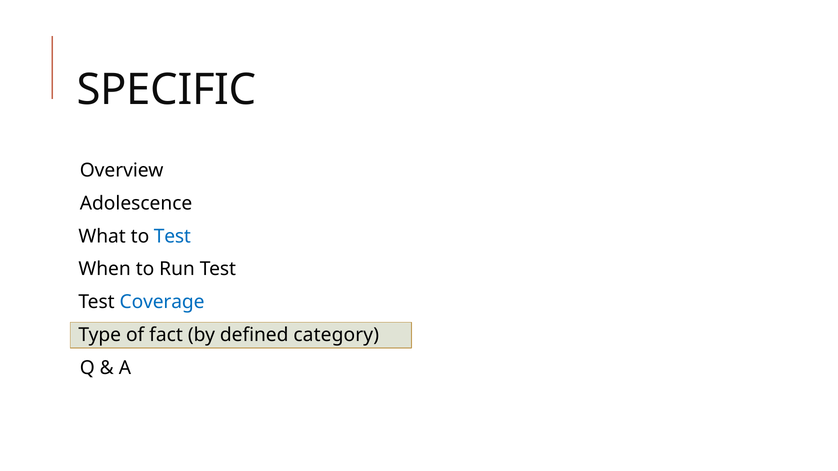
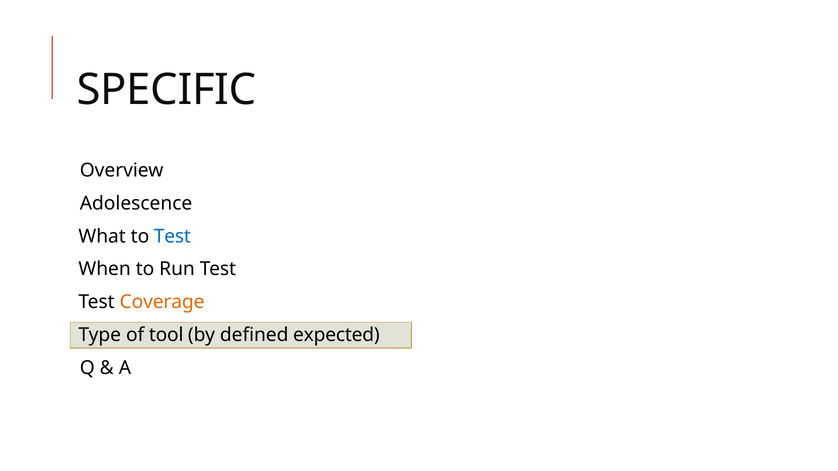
Coverage colour: blue -> orange
fact: fact -> tool
category: category -> expected
